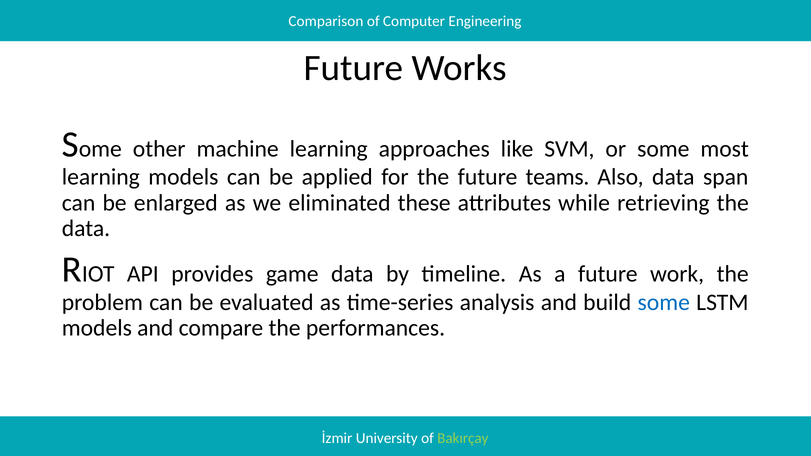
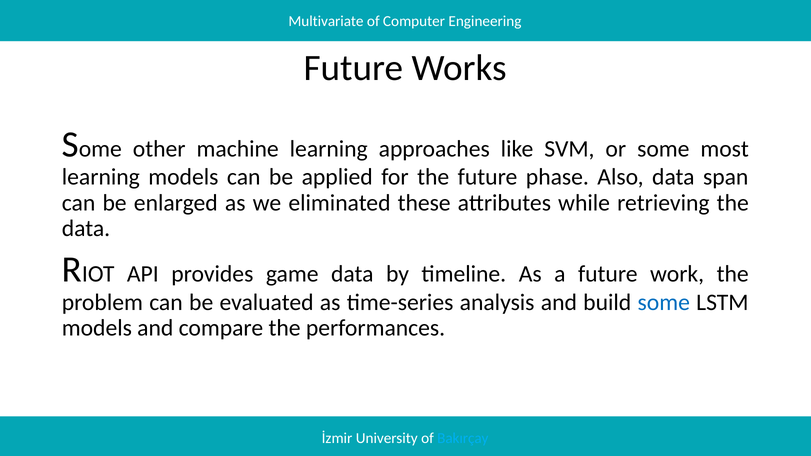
Comparison: Comparison -> Multivariate
teams: teams -> phase
Bakırçay colour: light green -> light blue
